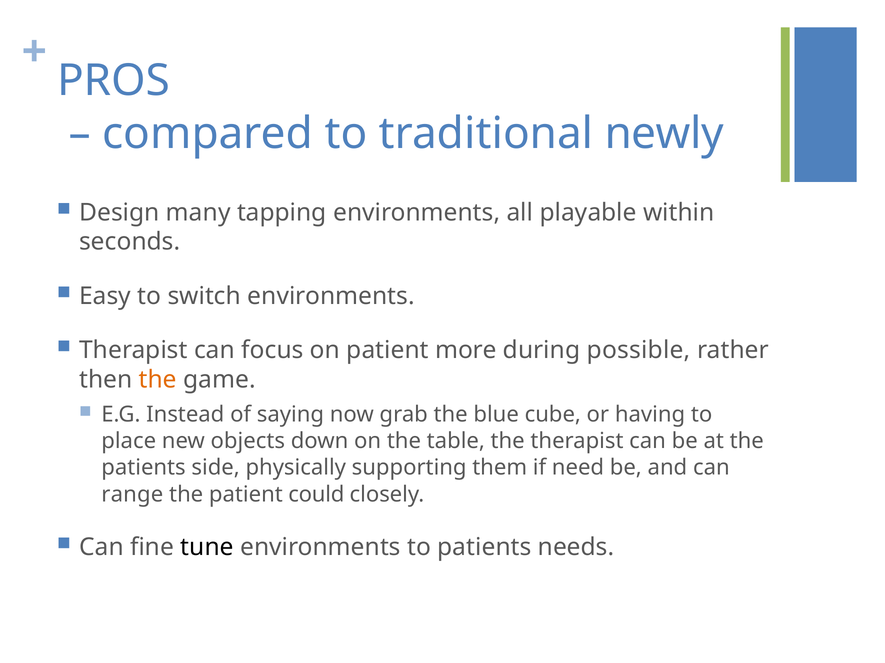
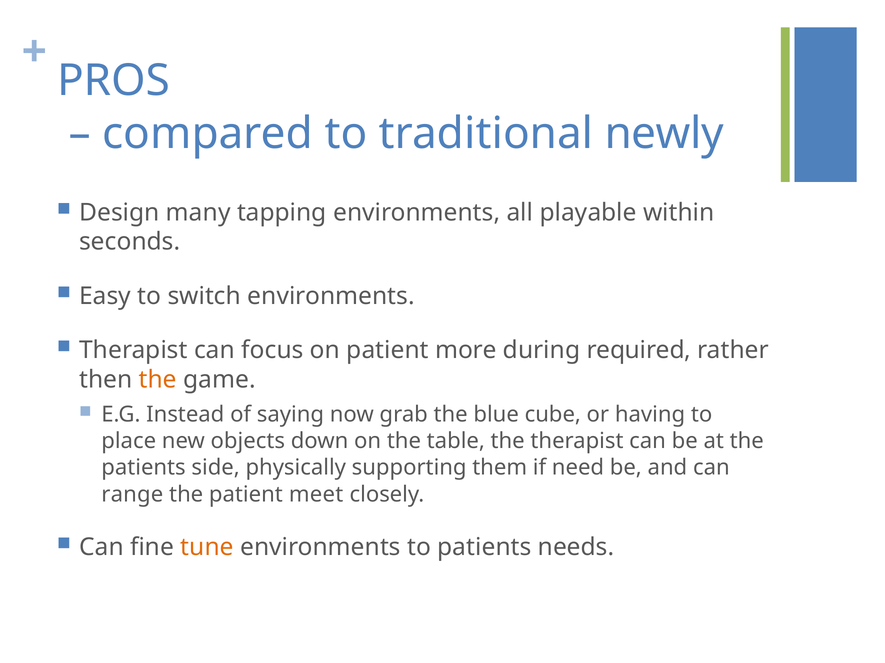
possible: possible -> required
could: could -> meet
tune colour: black -> orange
